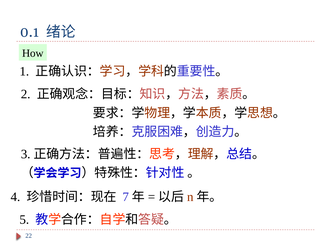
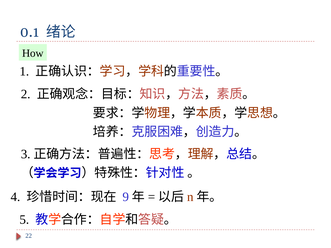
7: 7 -> 9
